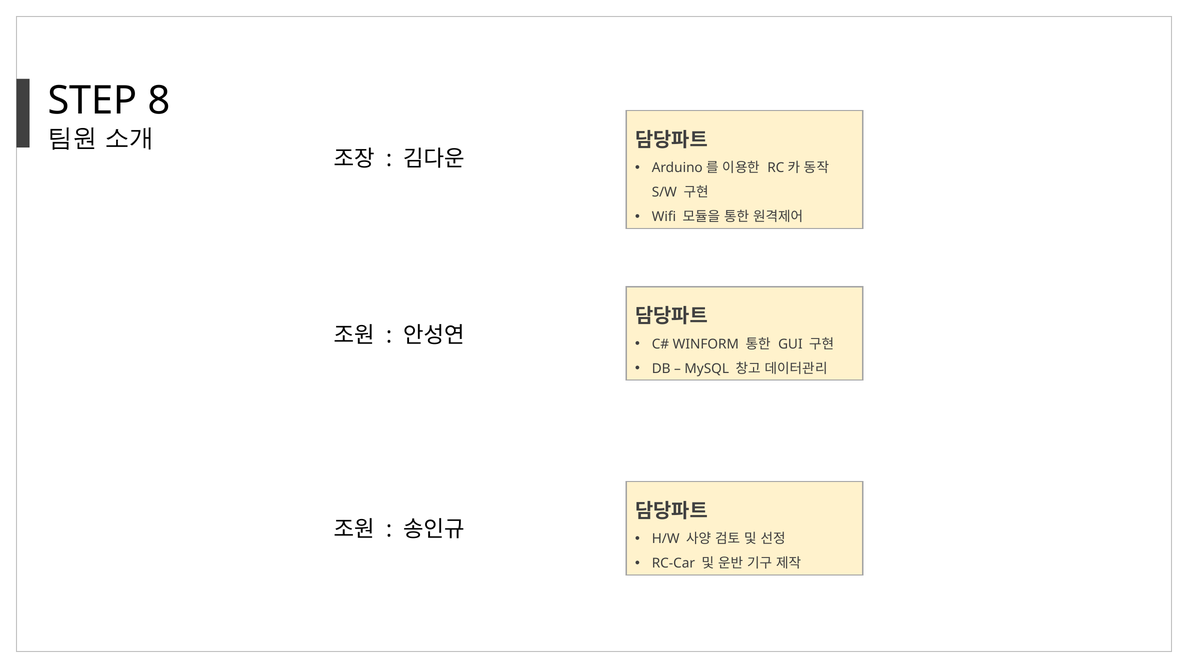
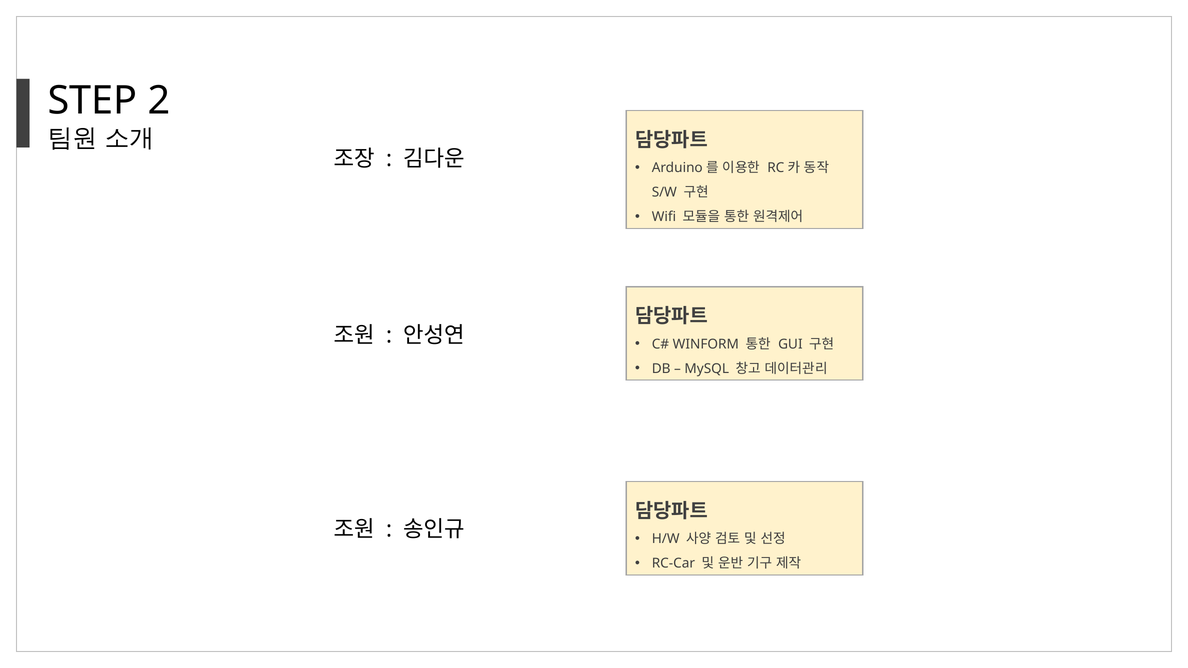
8: 8 -> 2
